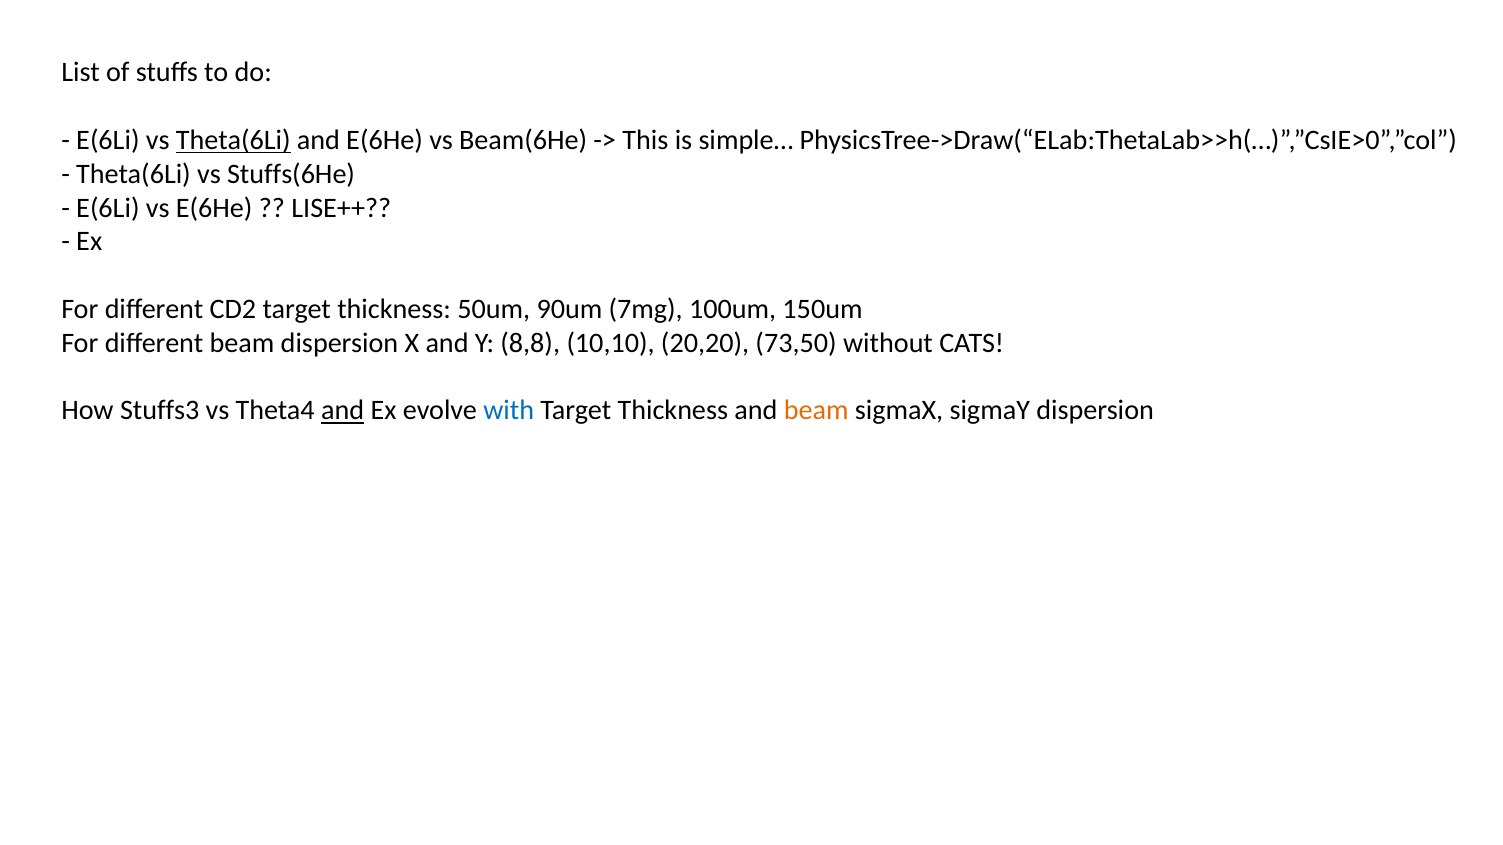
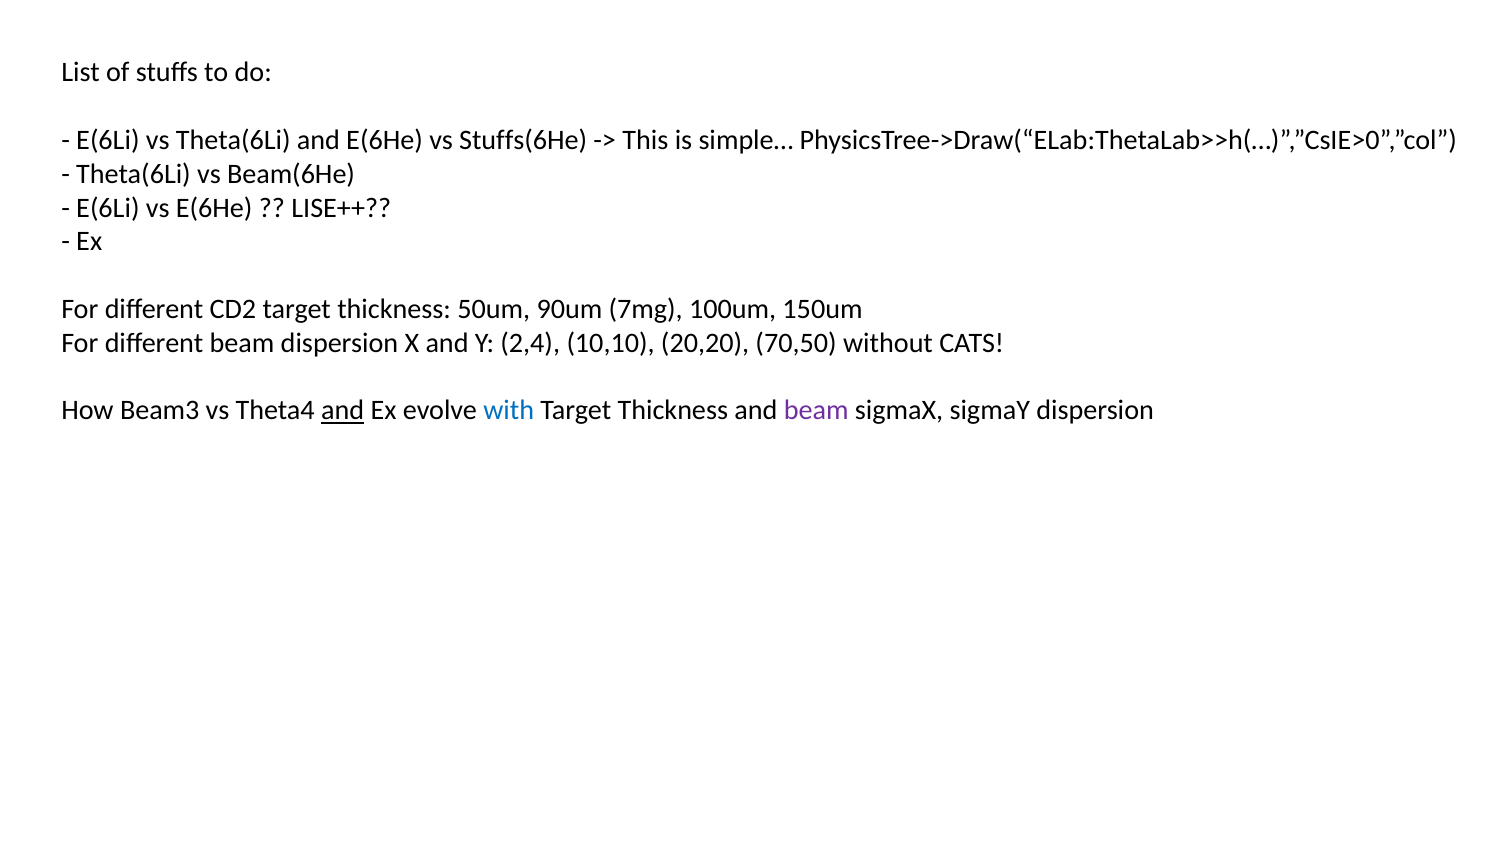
Theta(6Li at (233, 140) underline: present -> none
Beam(6He: Beam(6He -> Stuffs(6He
Stuffs(6He: Stuffs(6He -> Beam(6He
8,8: 8,8 -> 2,4
73,50: 73,50 -> 70,50
Stuffs3: Stuffs3 -> Beam3
beam at (816, 411) colour: orange -> purple
